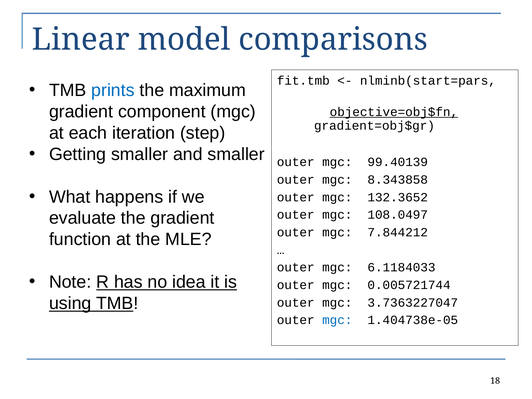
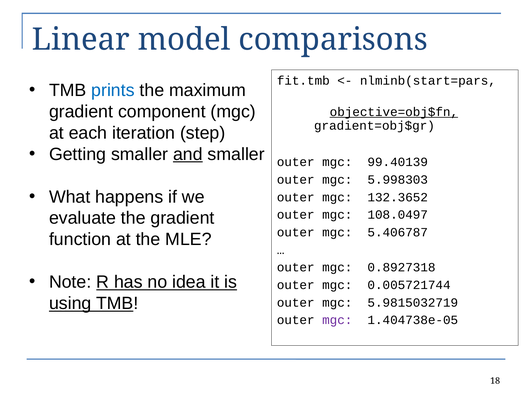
and underline: none -> present
8.343858: 8.343858 -> 5.998303
7.844212: 7.844212 -> 5.406787
6.1184033: 6.1184033 -> 0.8927318
3.7363227047: 3.7363227047 -> 5.9815032719
mgc at (337, 320) colour: blue -> purple
